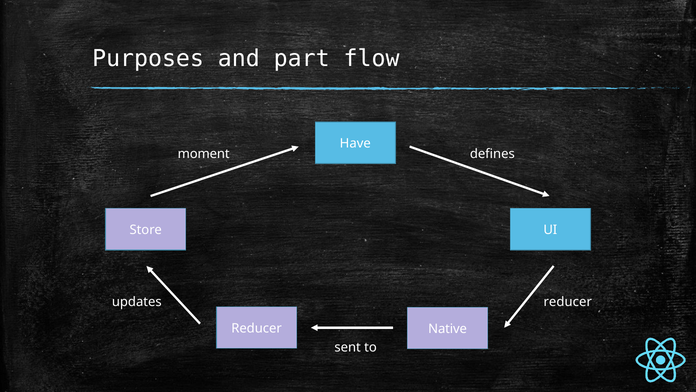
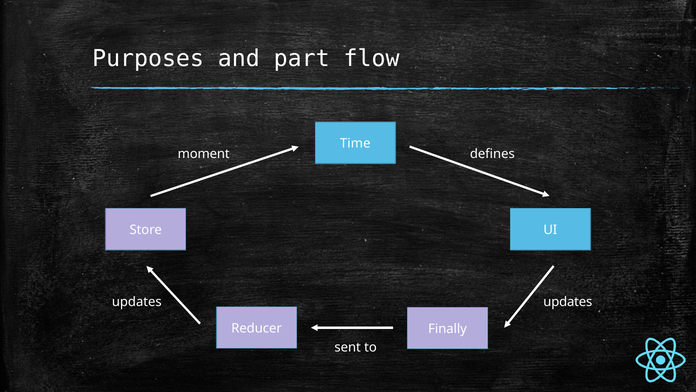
Have: Have -> Time
reducer at (568, 302): reducer -> updates
Native: Native -> Finally
